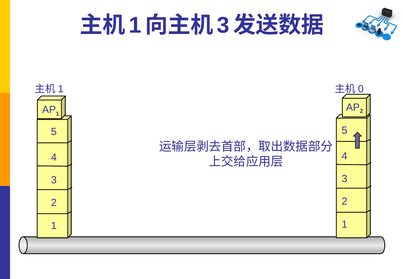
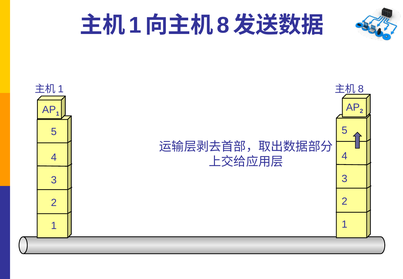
3 at (223, 25): 3 -> 8
0 at (361, 89): 0 -> 8
